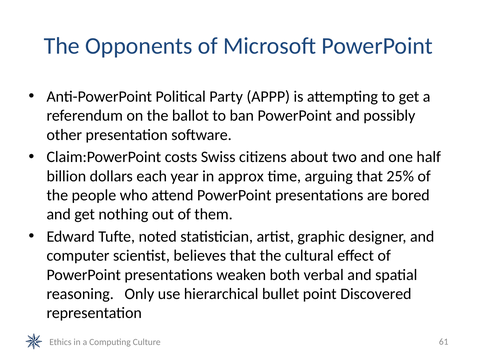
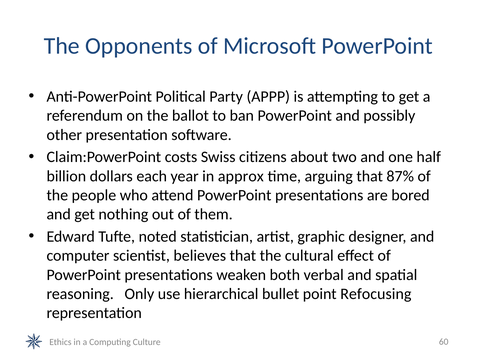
25%: 25% -> 87%
Discovered: Discovered -> Refocusing
61: 61 -> 60
